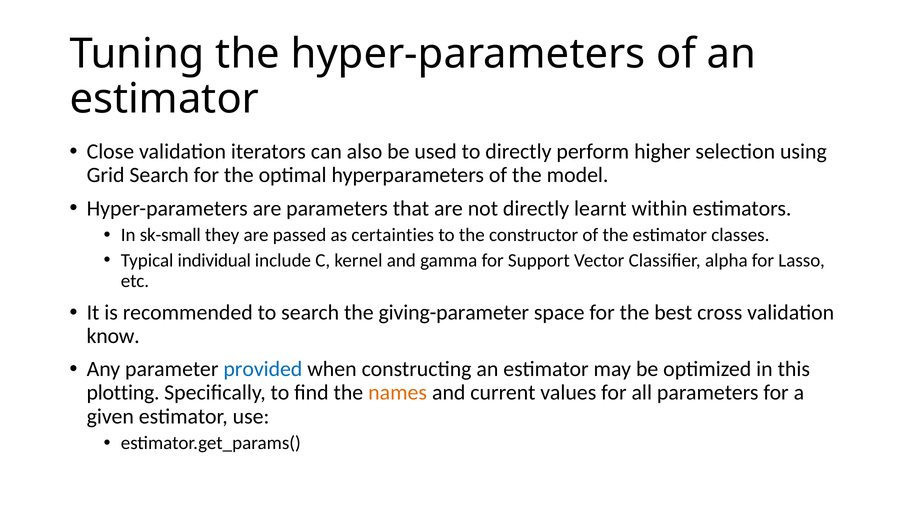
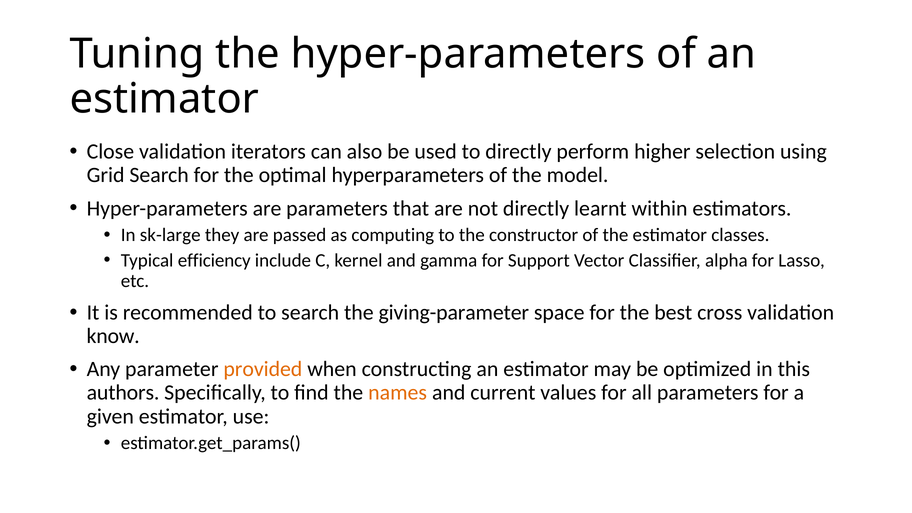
sk-small: sk-small -> sk-large
certainties: certainties -> computing
individual: individual -> efficiency
provided colour: blue -> orange
plotting: plotting -> authors
